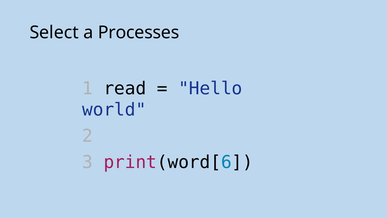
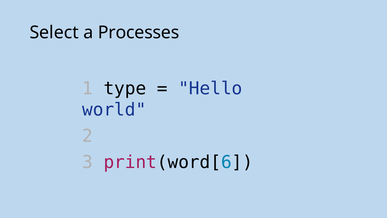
read: read -> type
